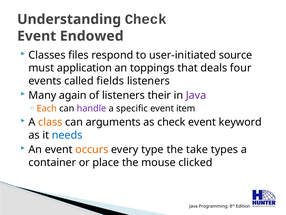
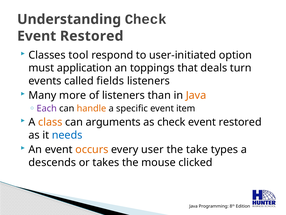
Endowed at (92, 36): Endowed -> Restored
files: files -> tool
source: source -> option
four: four -> turn
again: again -> more
their: their -> than
Java at (196, 95) colour: purple -> orange
Each colour: orange -> purple
handle colour: purple -> orange
keyword at (240, 122): keyword -> restored
type: type -> user
container: container -> descends
place: place -> takes
